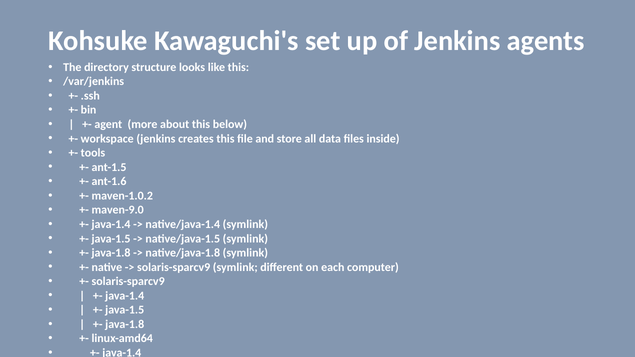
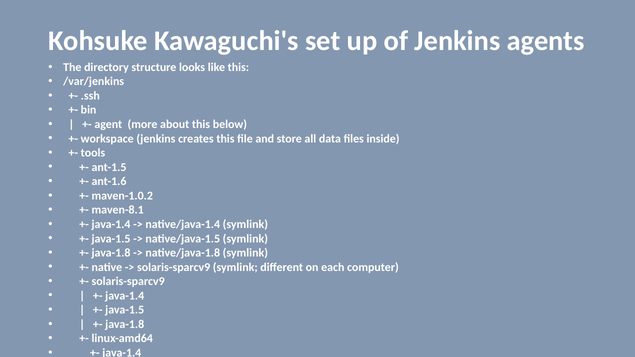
maven-9.0: maven-9.0 -> maven-8.1
